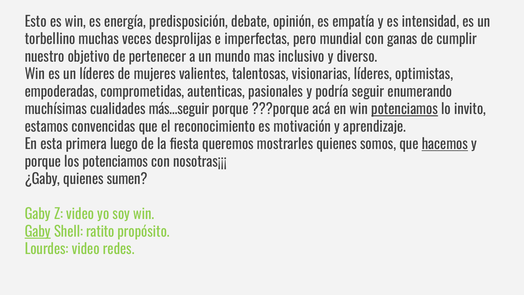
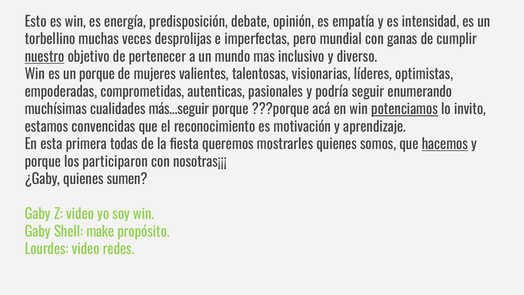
nuestro underline: none -> present
un líderes: líderes -> porque
luego: luego -> todas
los potenciamos: potenciamos -> participaron
Gaby at (38, 232) underline: present -> none
ratito: ratito -> make
